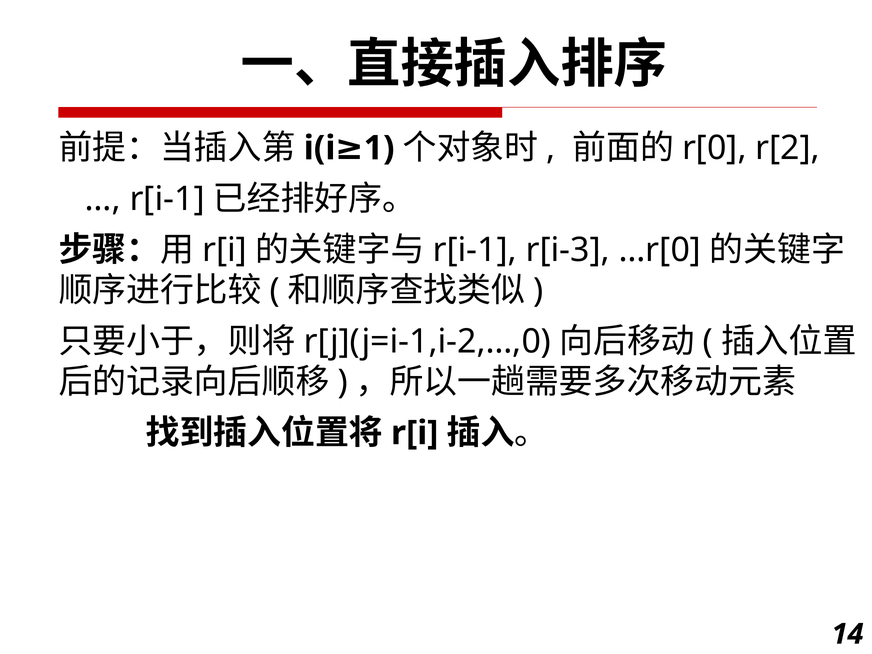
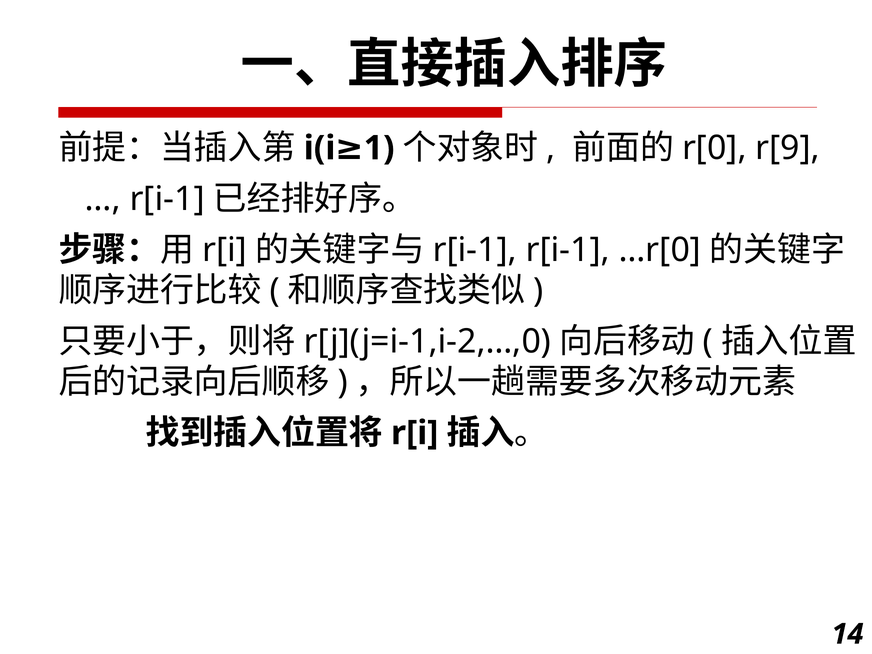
r[2: r[2 -> r[9
r[i-3 at (568, 250): r[i-3 -> r[i-1
